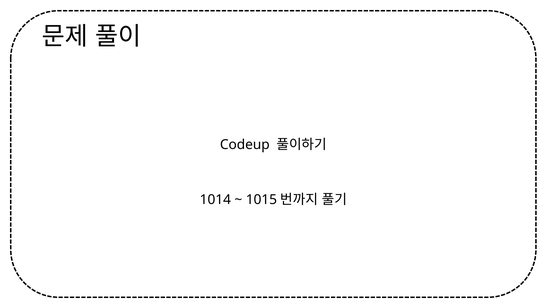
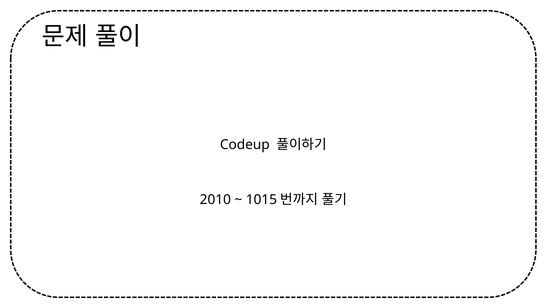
1014: 1014 -> 2010
